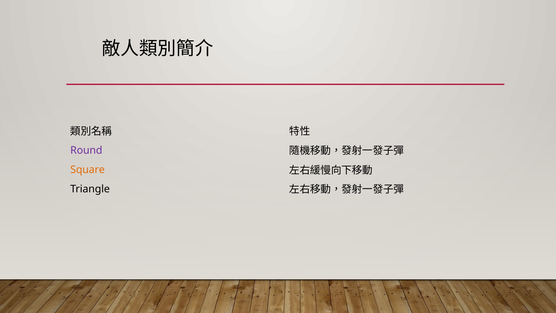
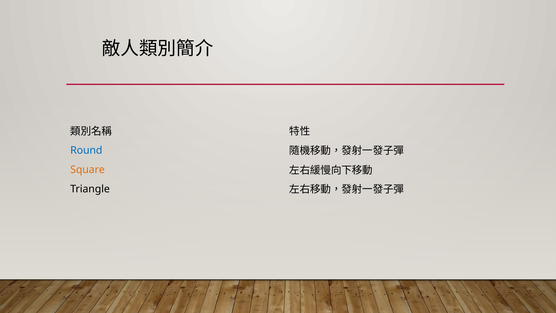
Round colour: purple -> blue
